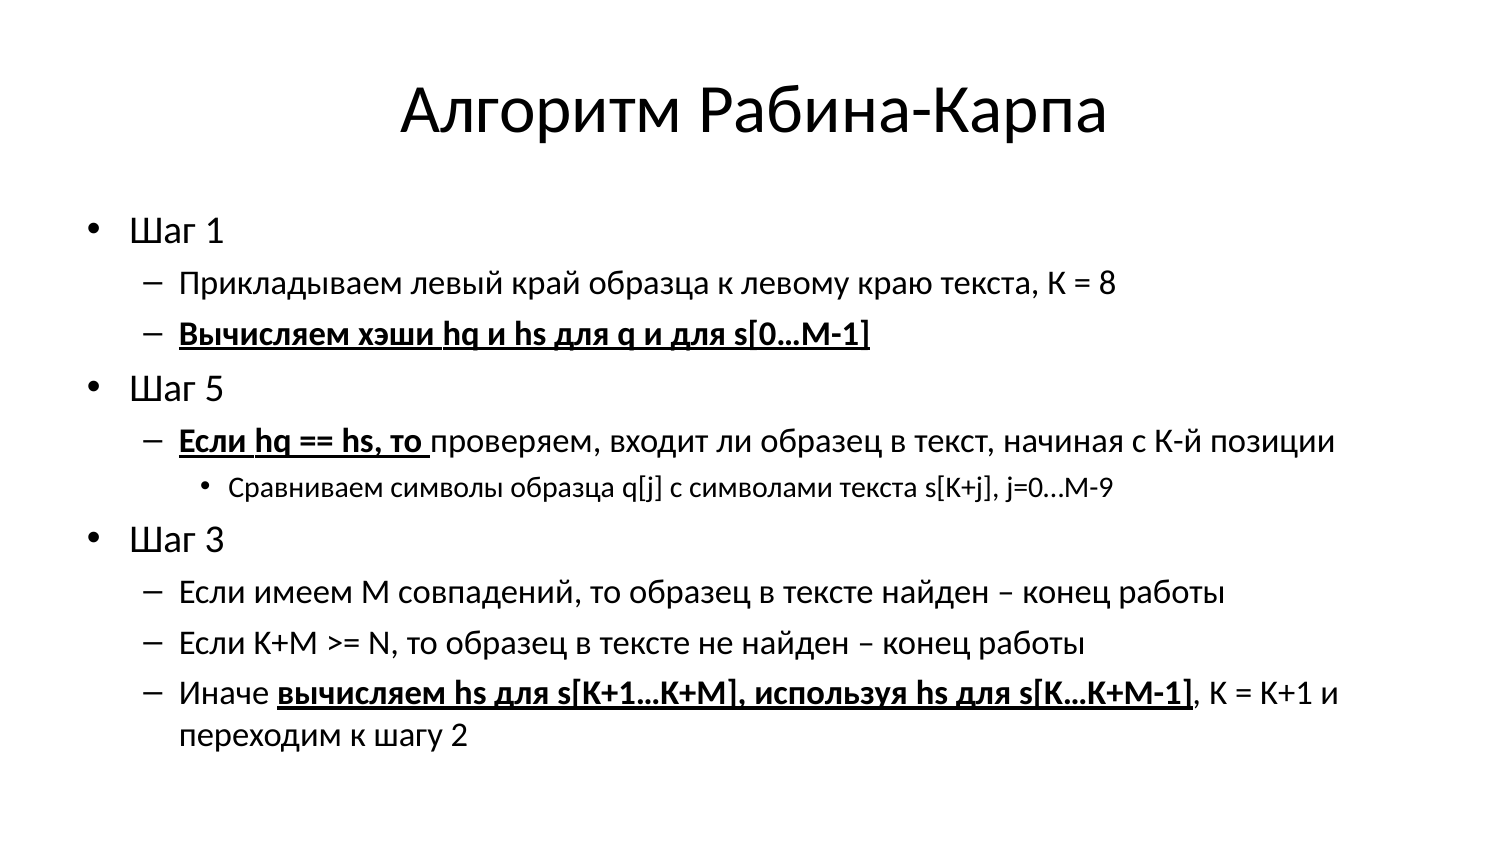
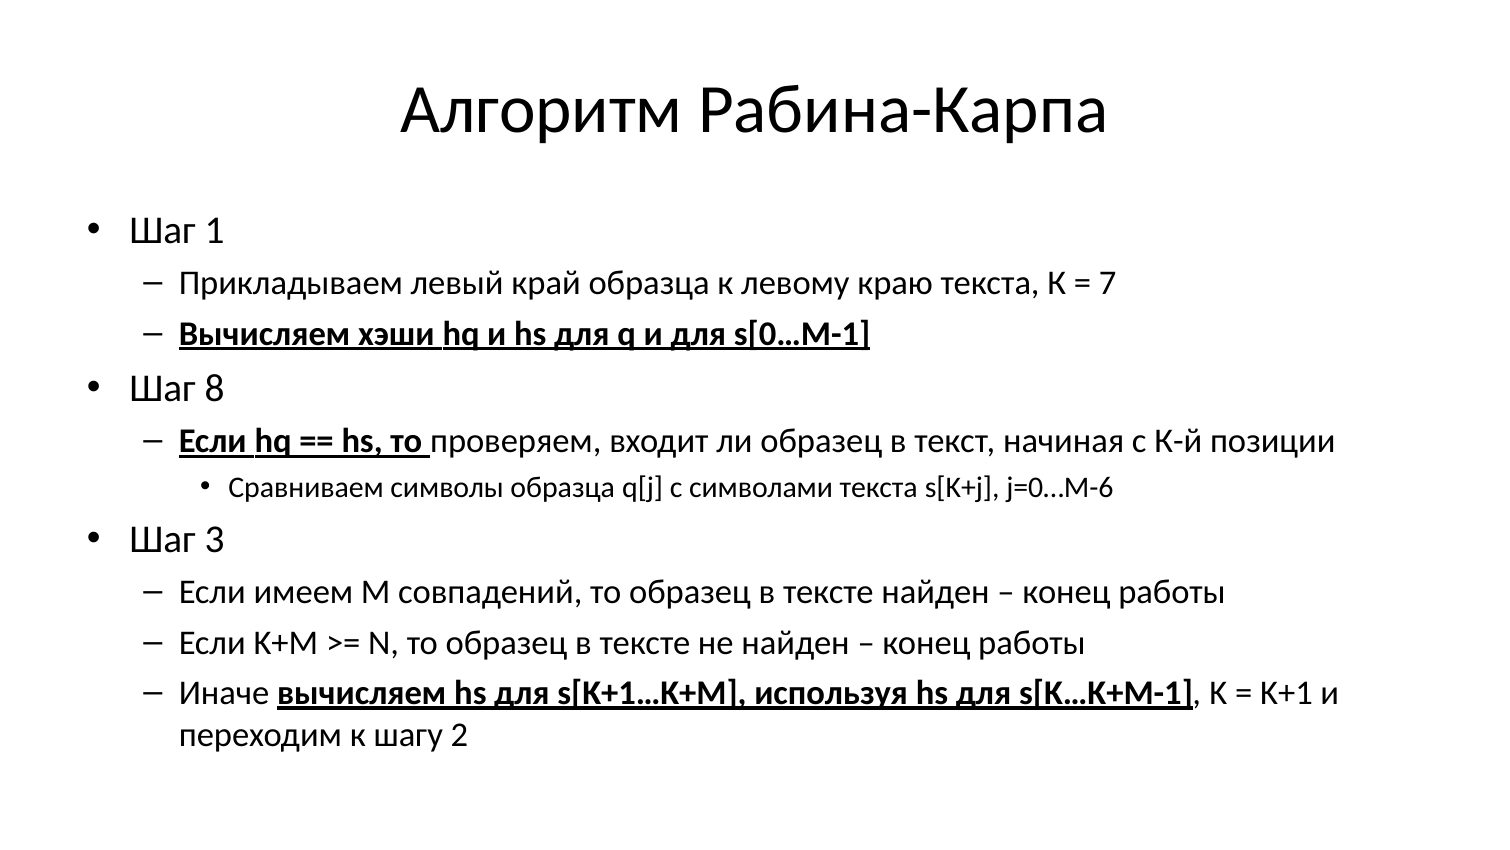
8: 8 -> 7
5: 5 -> 8
j=0…M-9: j=0…M-9 -> j=0…M-6
